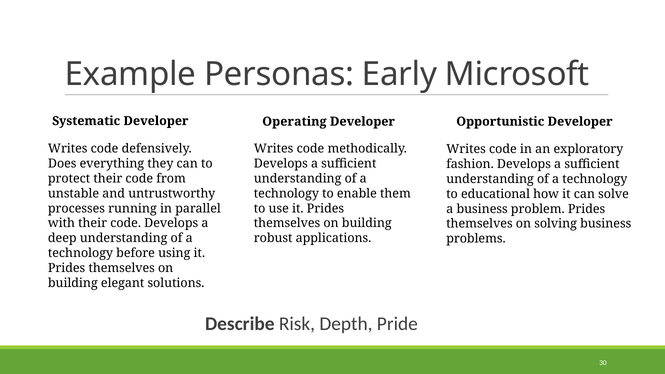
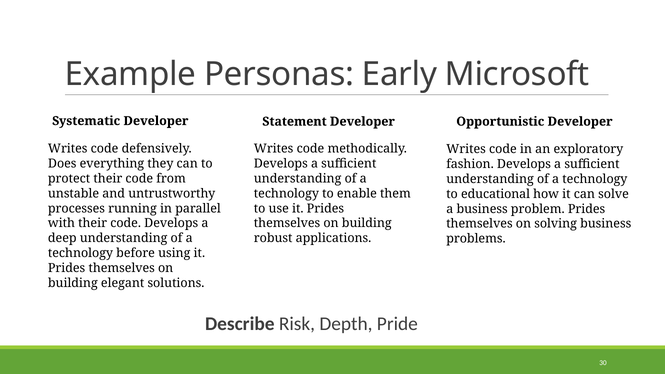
Operating: Operating -> Statement
